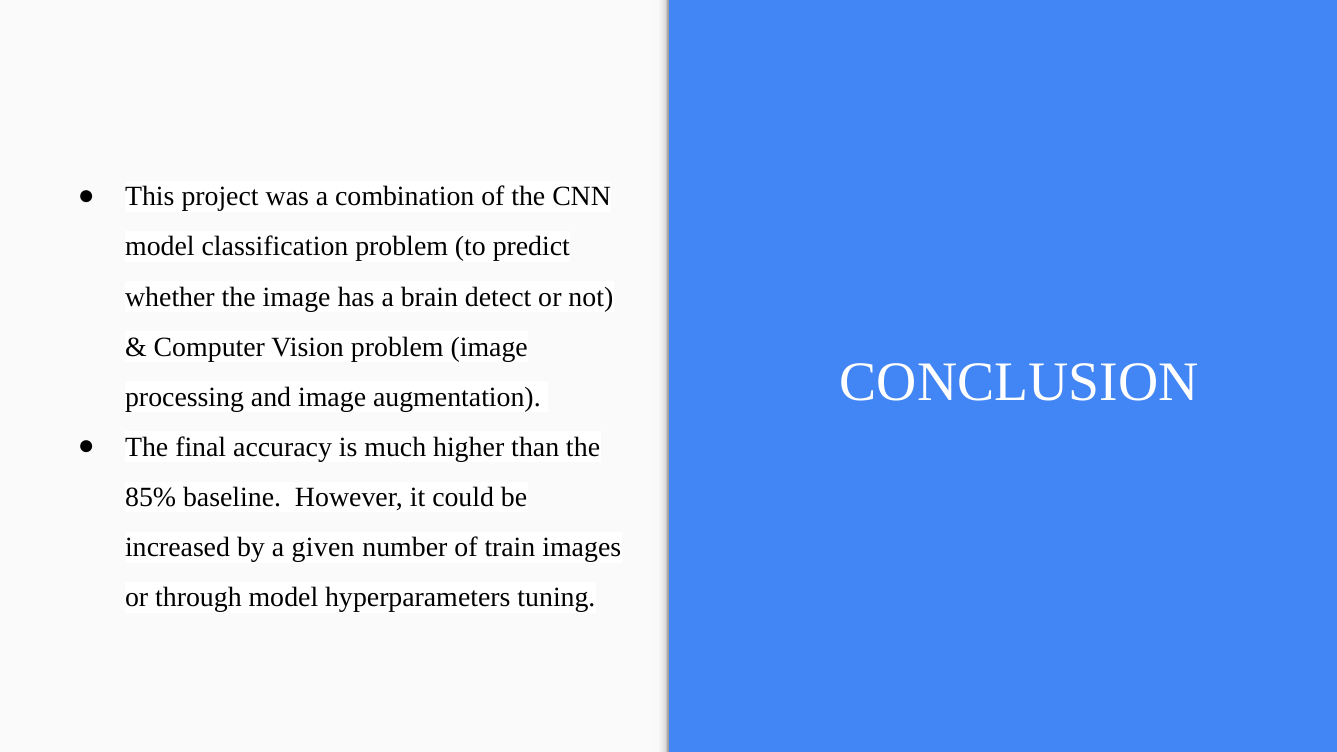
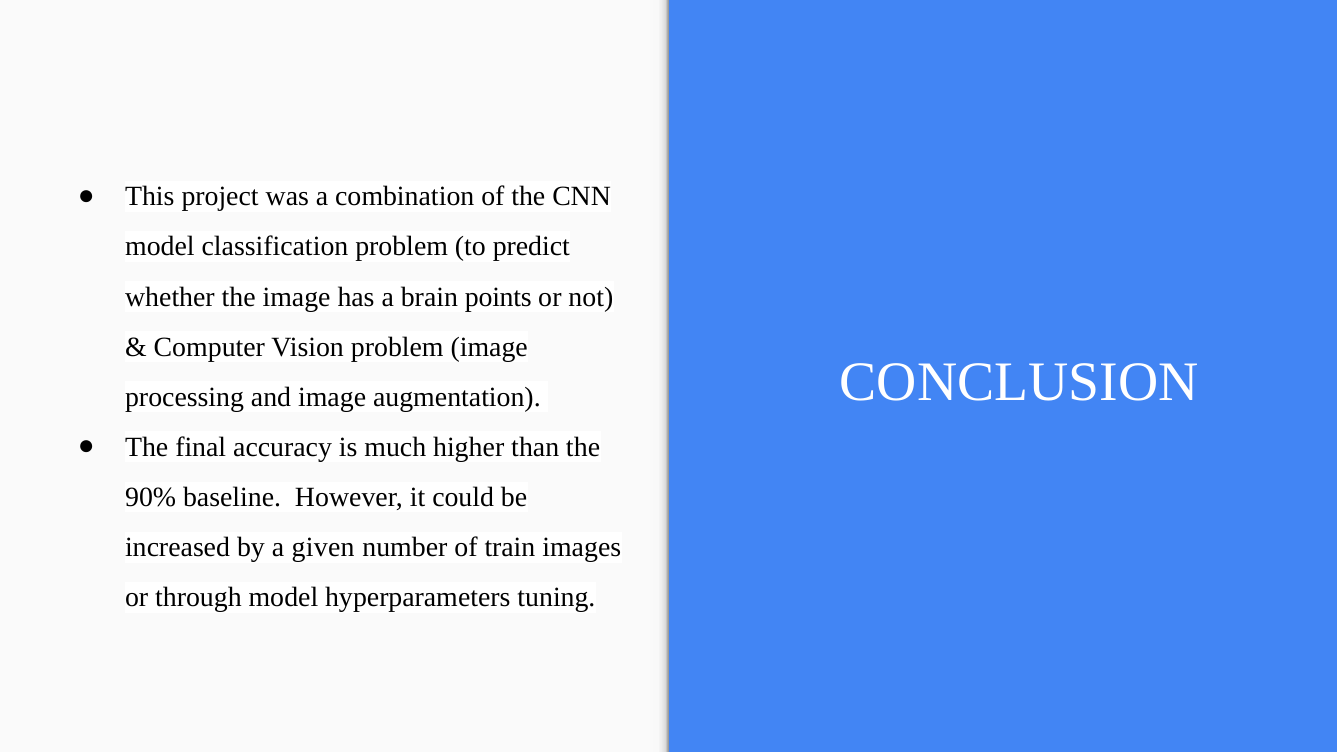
detect: detect -> points
85%: 85% -> 90%
